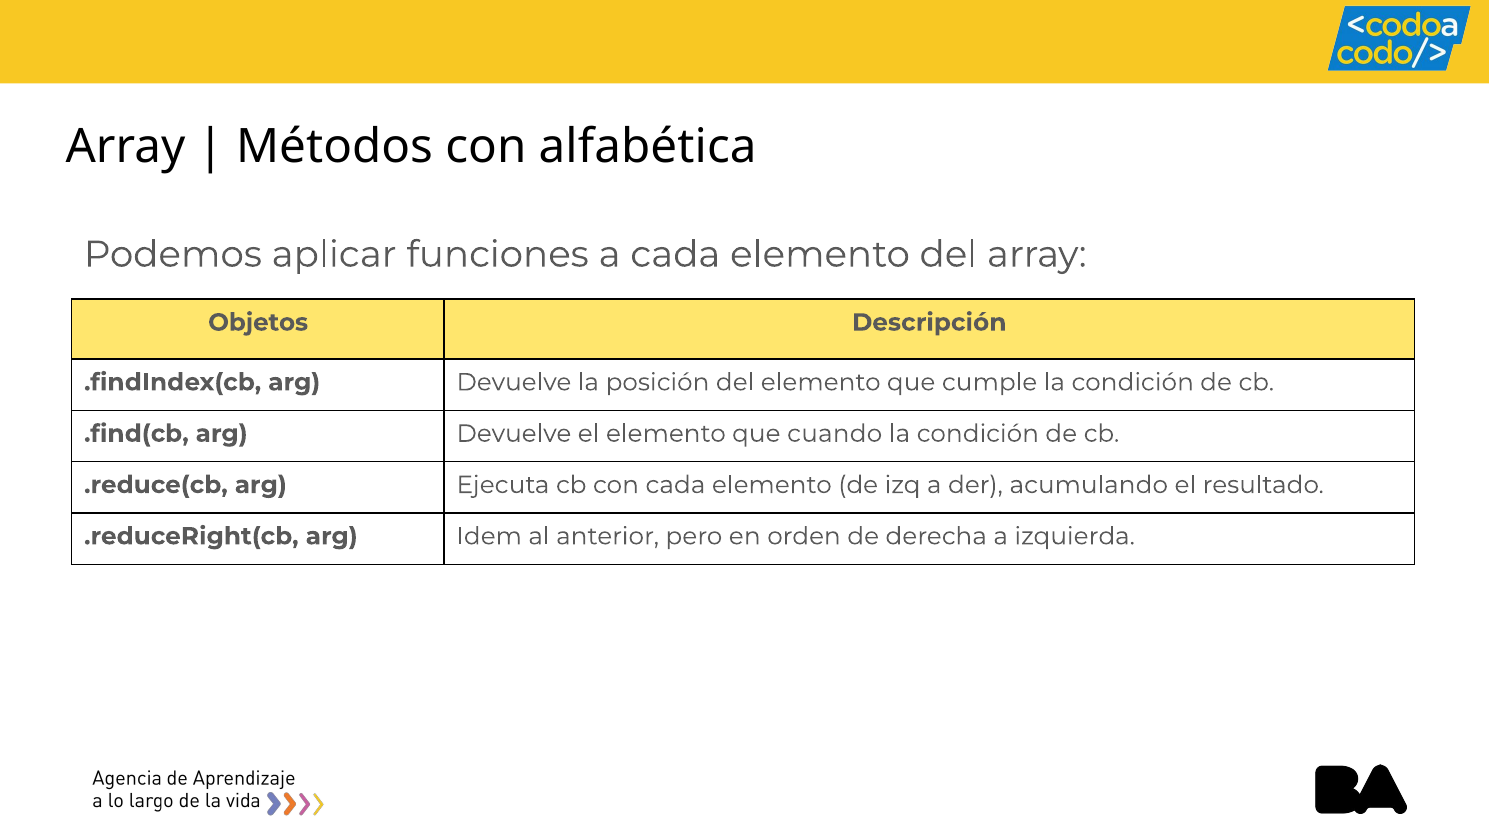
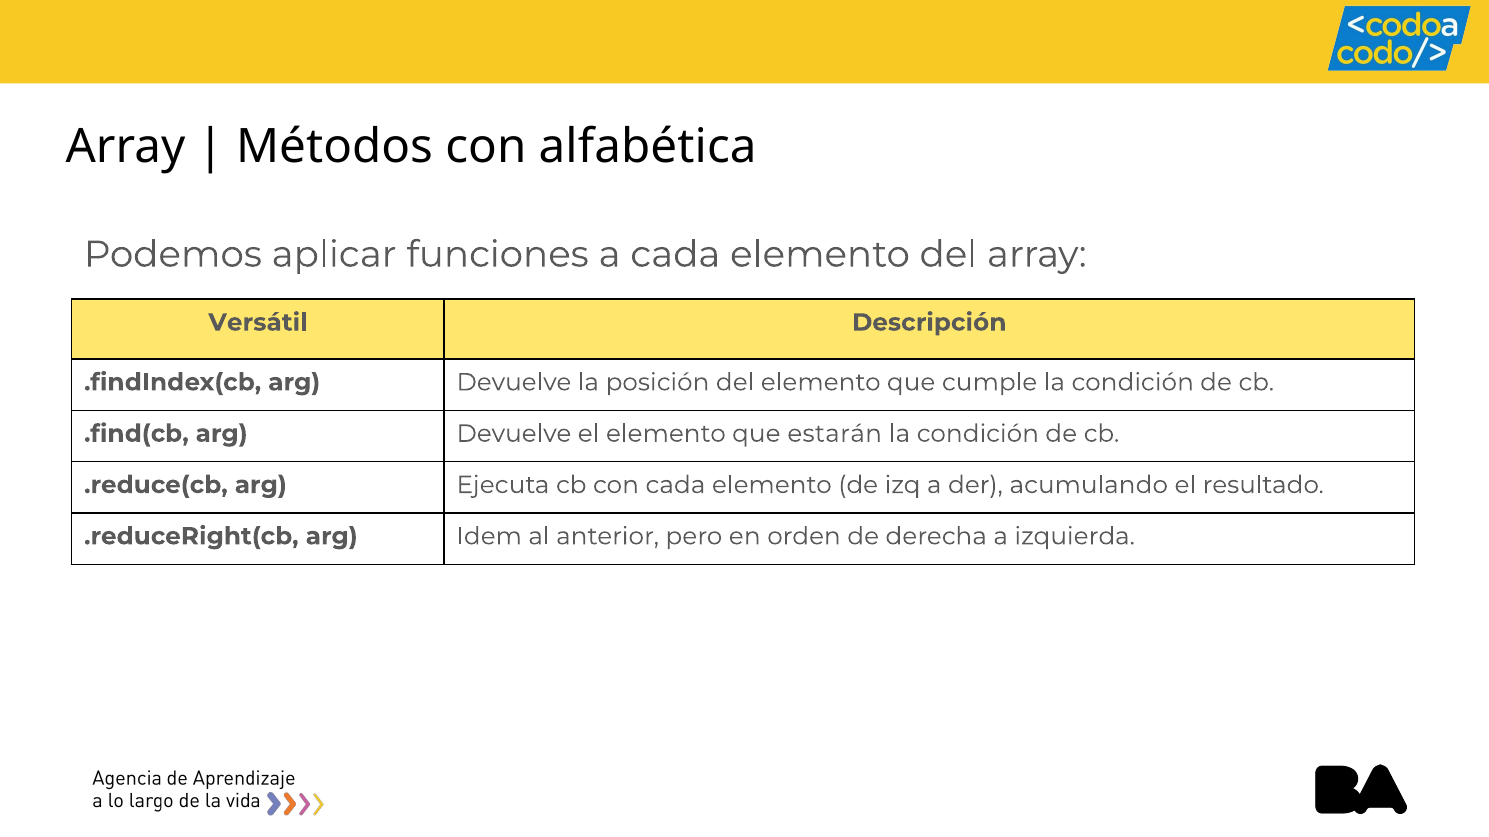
Objetos: Objetos -> Versátil
cuando: cuando -> estarán
